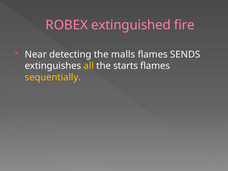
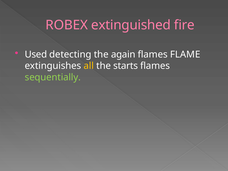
Near: Near -> Used
malls: malls -> again
SENDS: SENDS -> FLAME
sequentially colour: yellow -> light green
